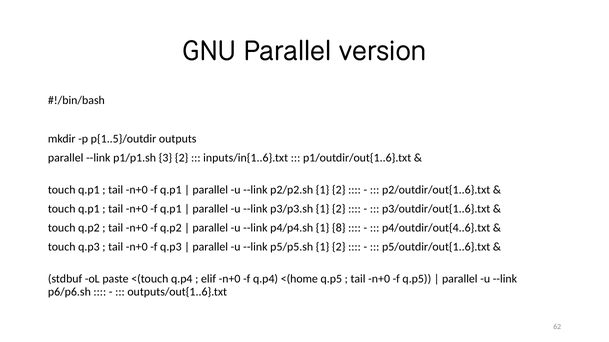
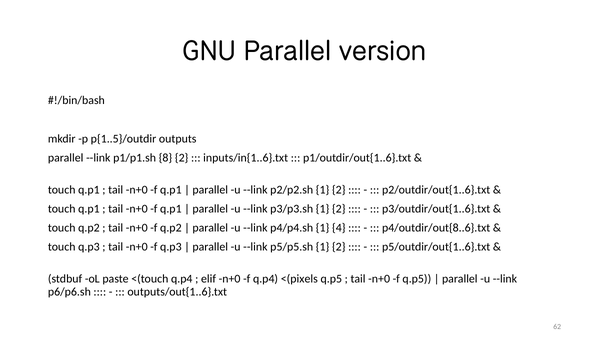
3: 3 -> 8
8: 8 -> 4
p4/outdir/out{4..6}.txt: p4/outdir/out{4..6}.txt -> p4/outdir/out{8..6}.txt
<(home: <(home -> <(pixels
